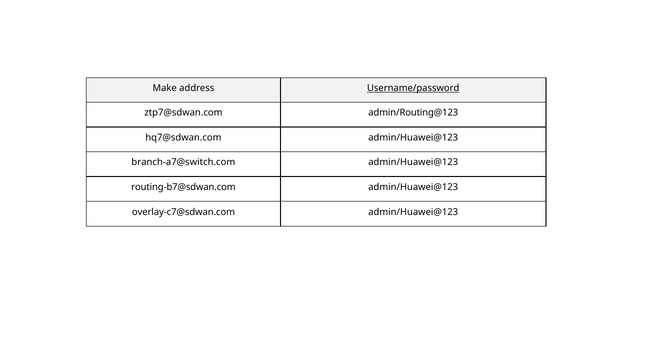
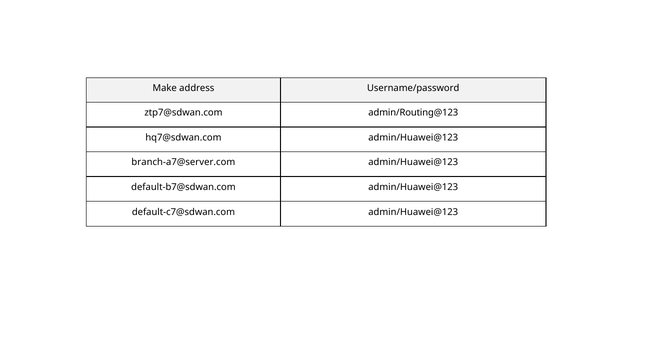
Username/password underline: present -> none
branch-a7@switch.com: branch-a7@switch.com -> branch-a7@server.com
routing-b7@sdwan.com: routing-b7@sdwan.com -> default-b7@sdwan.com
overlay-c7@sdwan.com: overlay-c7@sdwan.com -> default-c7@sdwan.com
